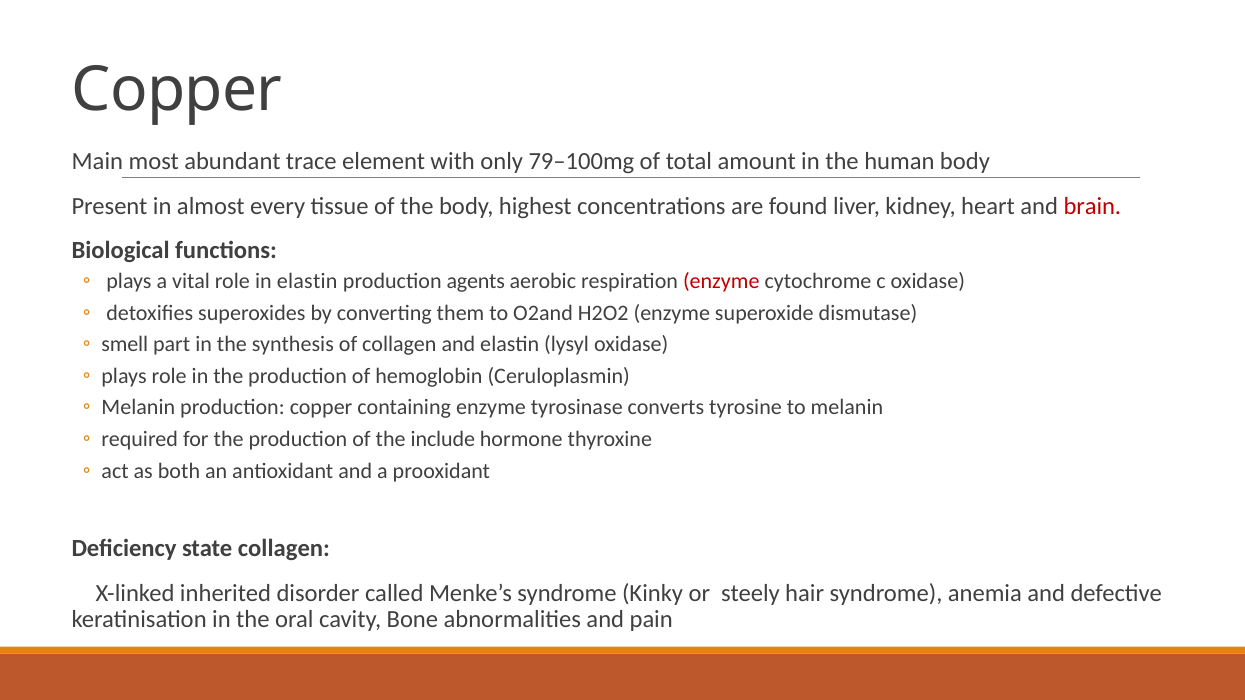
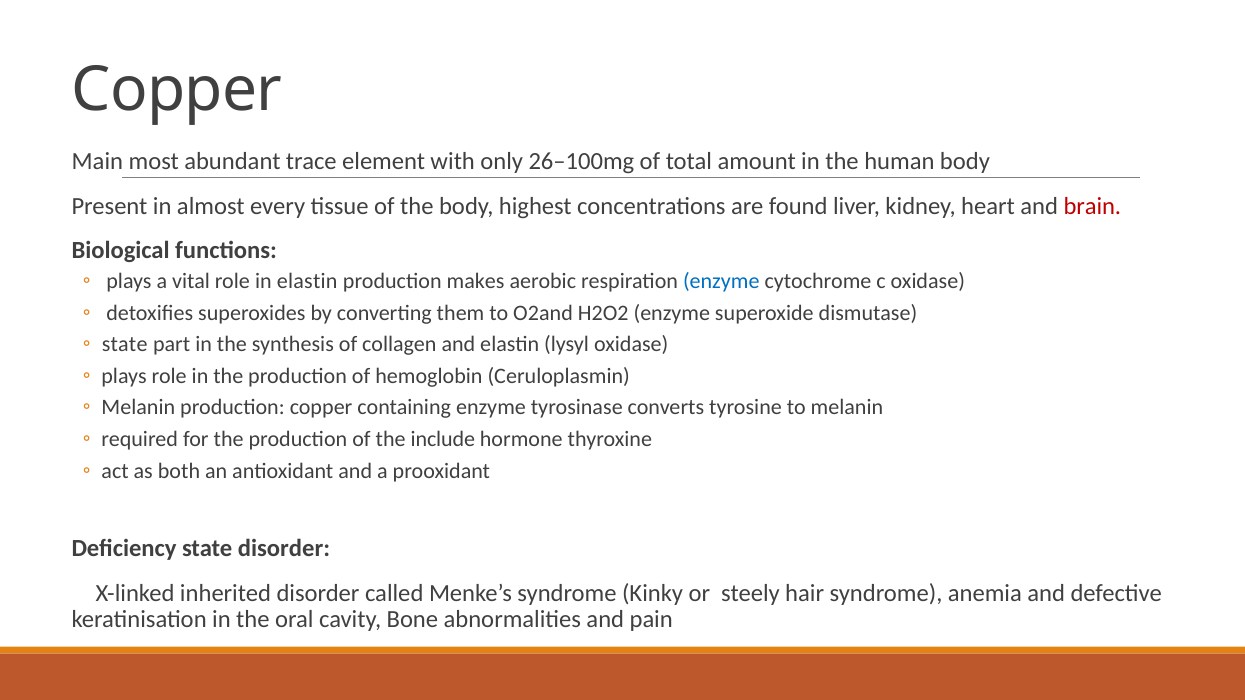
79–100mg: 79–100mg -> 26–100mg
agents: agents -> makes
enzyme at (721, 281) colour: red -> blue
smell at (125, 345): smell -> state
state collagen: collagen -> disorder
